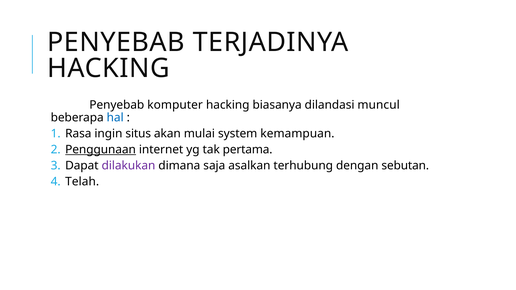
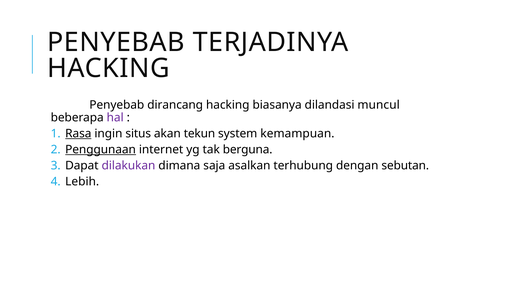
komputer: komputer -> dirancang
hal colour: blue -> purple
Rasa underline: none -> present
mulai: mulai -> tekun
pertama: pertama -> berguna
Telah: Telah -> Lebih
